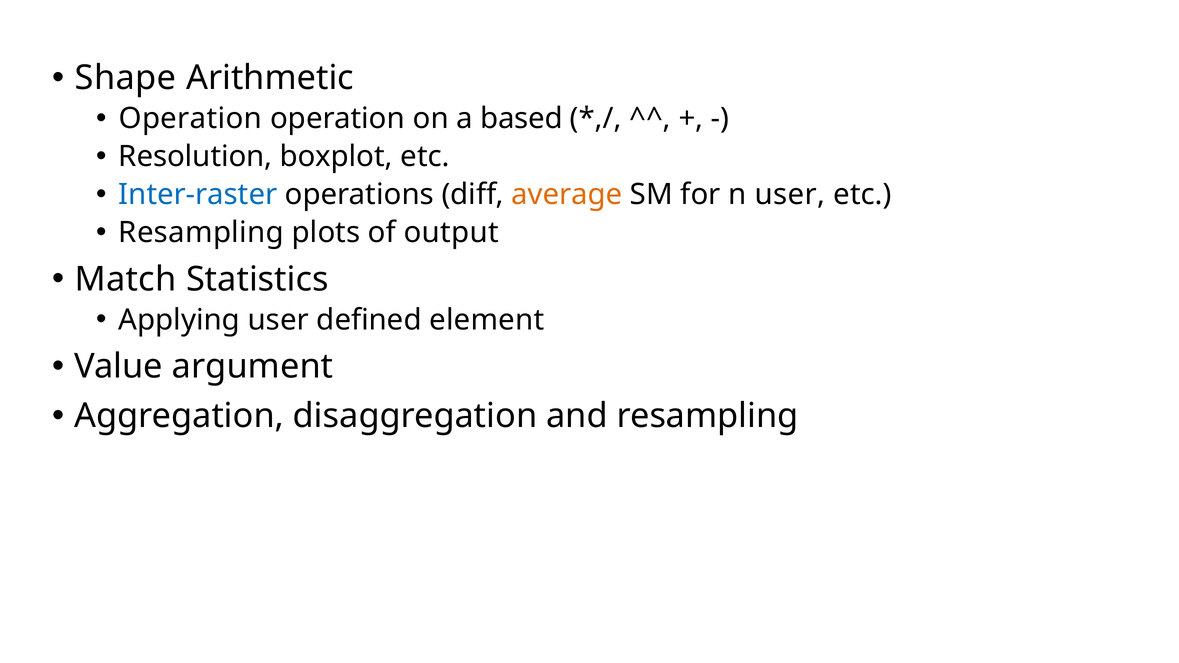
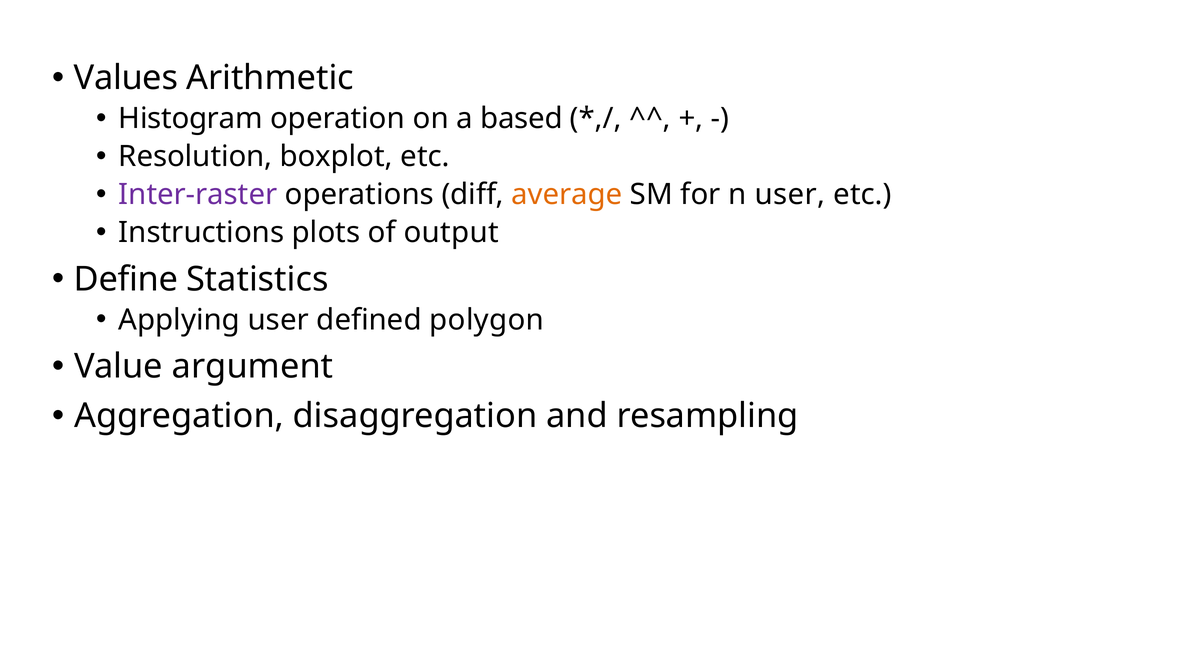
Shape: Shape -> Values
Operation at (190, 119): Operation -> Histogram
Inter-raster colour: blue -> purple
Resampling at (201, 233): Resampling -> Instructions
Match: Match -> Define
element: element -> polygon
